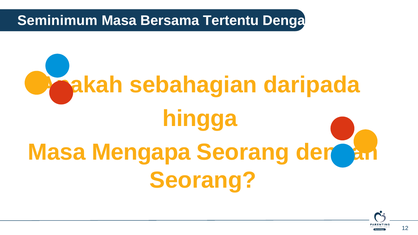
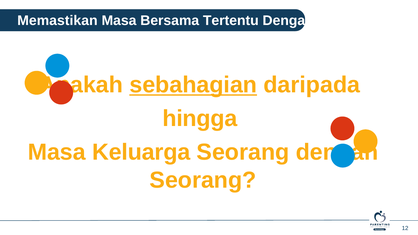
Seminimum: Seminimum -> Memastikan
sebahagian underline: none -> present
Mengapa: Mengapa -> Keluarga
